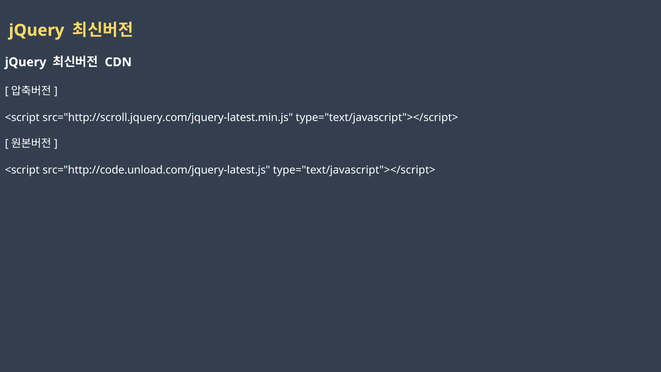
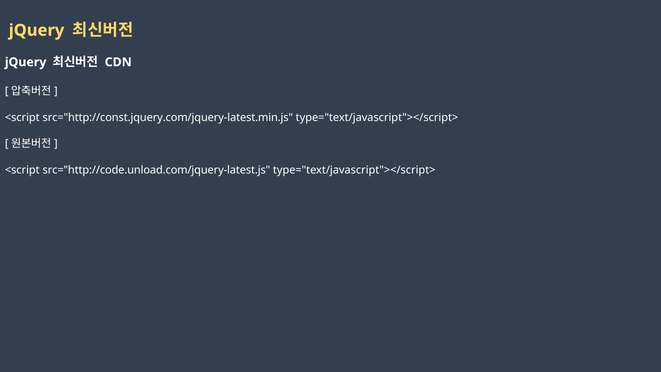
src="http://scroll.jquery.com/jquery-latest.min.js: src="http://scroll.jquery.com/jquery-latest.min.js -> src="http://const.jquery.com/jquery-latest.min.js
